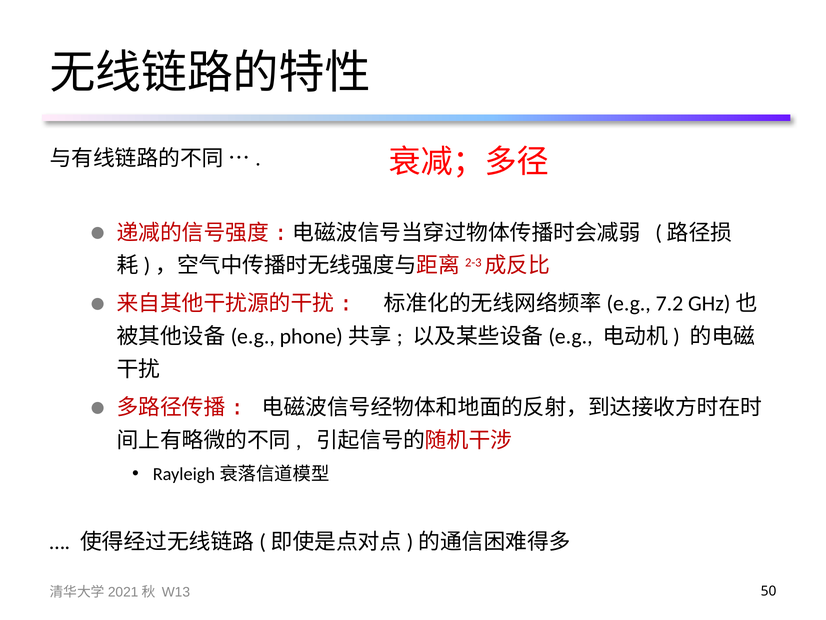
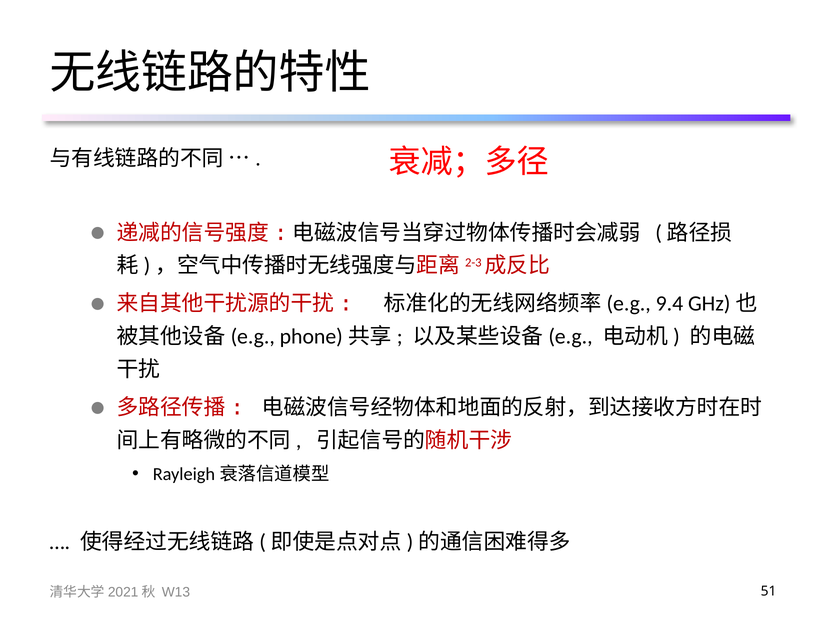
7.2: 7.2 -> 9.4
50: 50 -> 51
